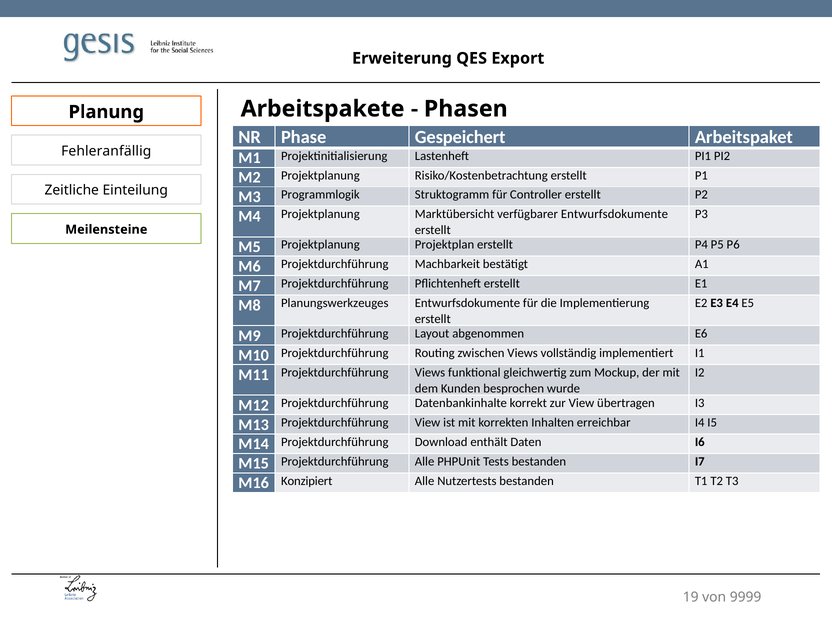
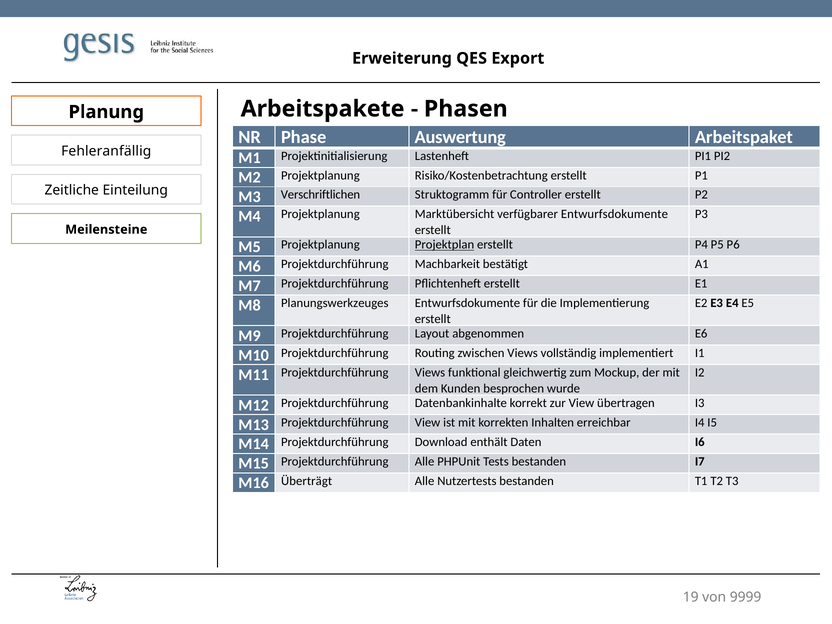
Gespeichert: Gespeichert -> Auswertung
Programmlogik: Programmlogik -> Verschriftlichen
Projektplan underline: none -> present
Konzipiert: Konzipiert -> Überträgt
